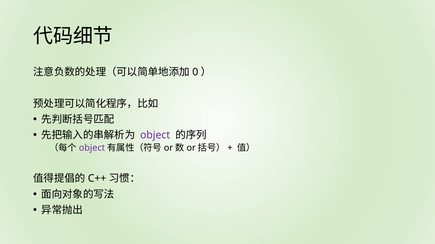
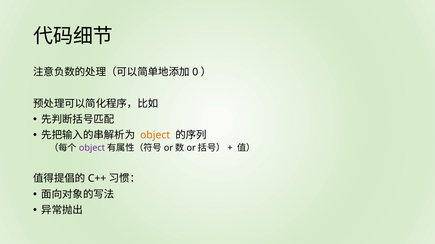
object at (155, 135) colour: purple -> orange
